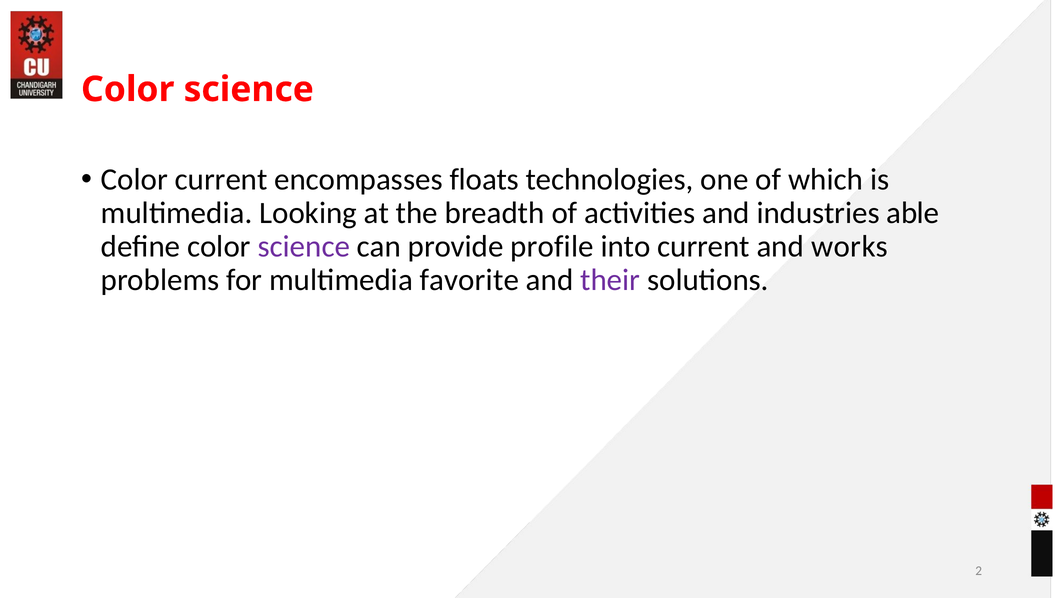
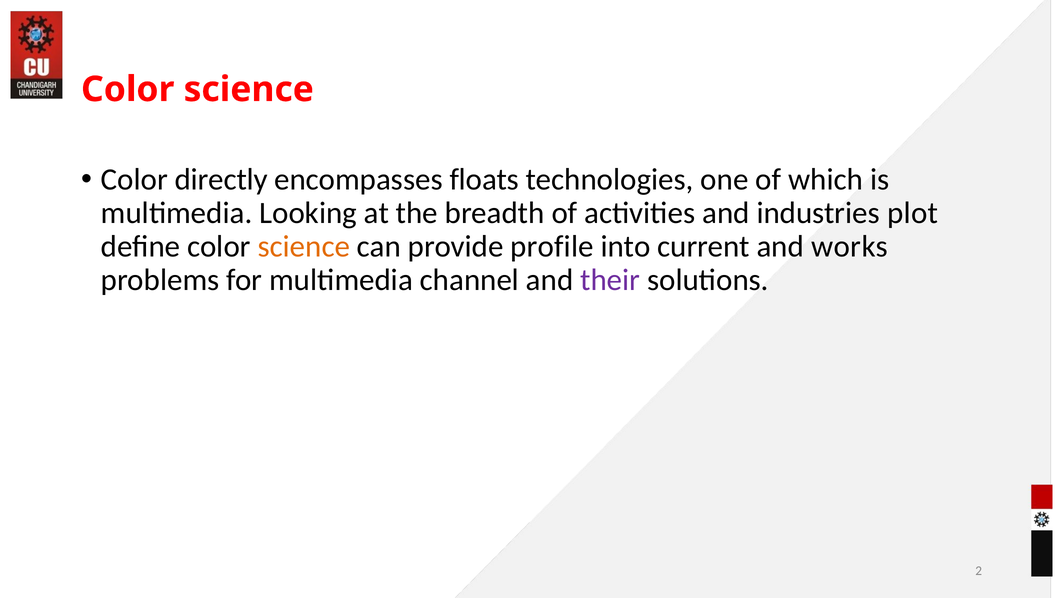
Color current: current -> directly
able: able -> plot
science at (304, 247) colour: purple -> orange
favorite: favorite -> channel
